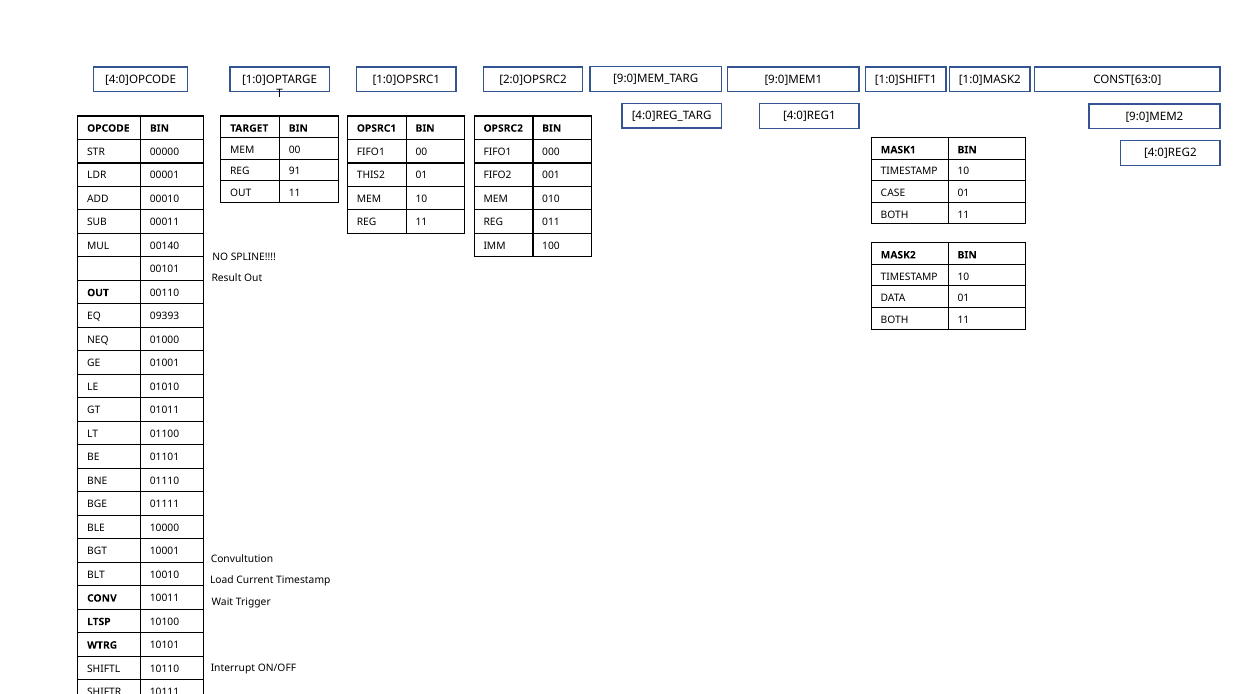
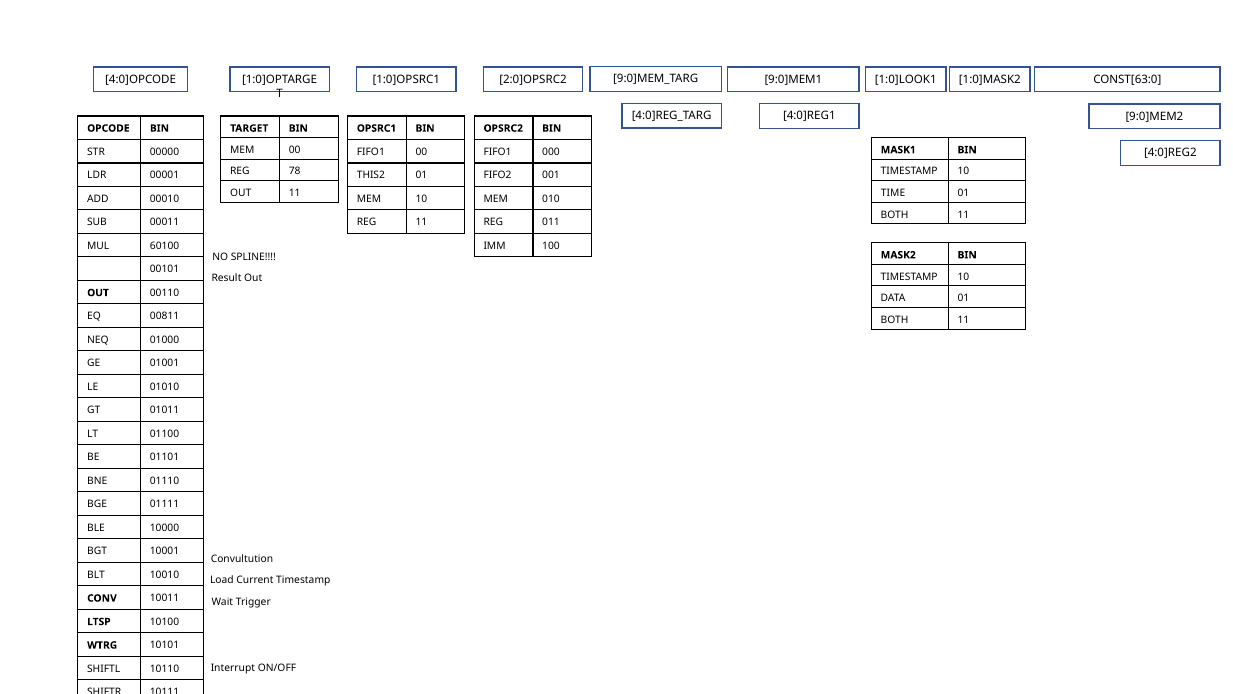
1:0]SHIFT1: 1:0]SHIFT1 -> 1:0]LOOK1
91: 91 -> 78
CASE: CASE -> TIME
00140: 00140 -> 60100
09393: 09393 -> 00811
